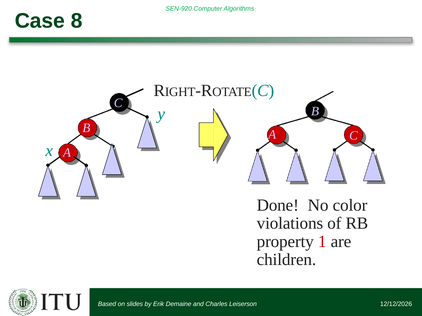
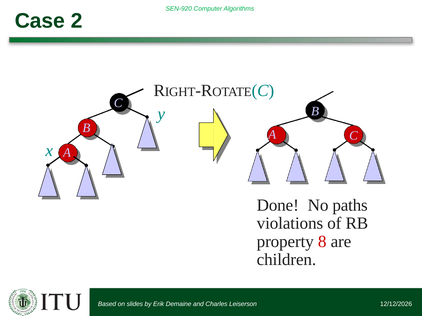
8: 8 -> 2
color: color -> paths
1: 1 -> 8
